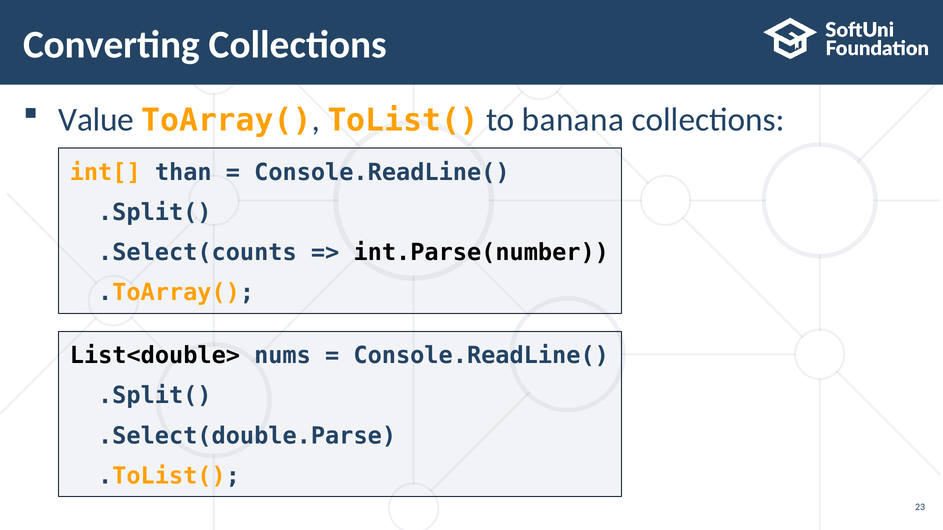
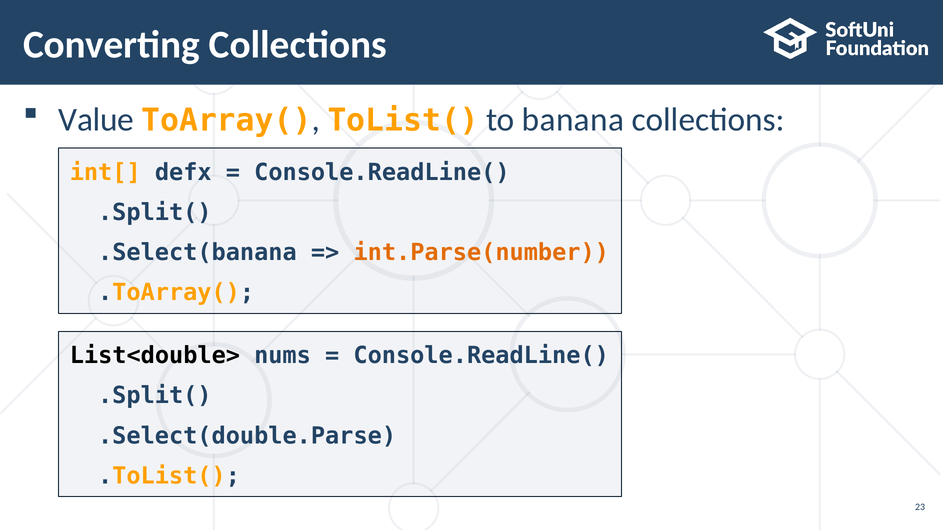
than: than -> defx
.Select(counts: .Select(counts -> .Select(banana
int.Parse(number colour: black -> orange
